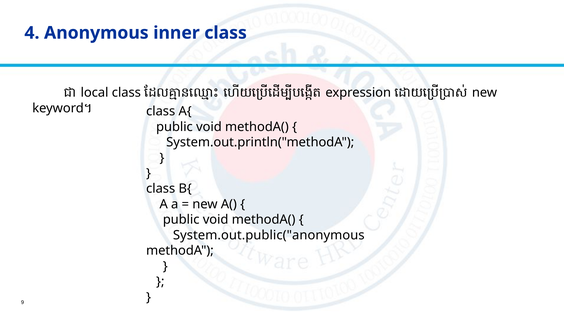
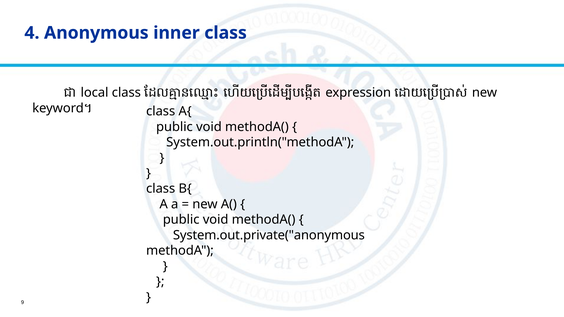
System.out.public("anonymous: System.out.public("anonymous -> System.out.private("anonymous
